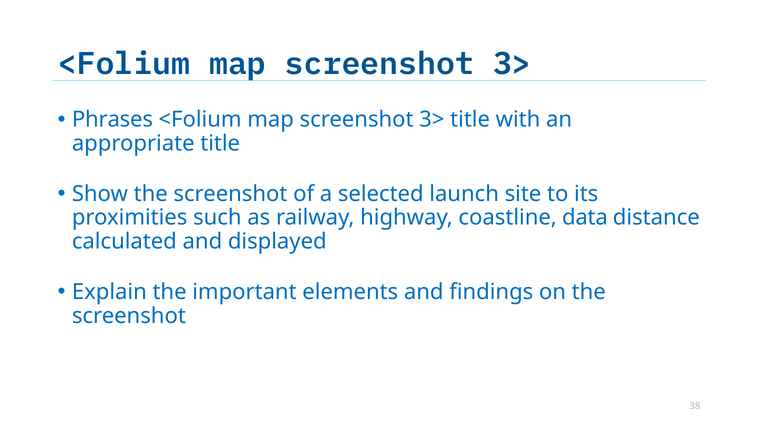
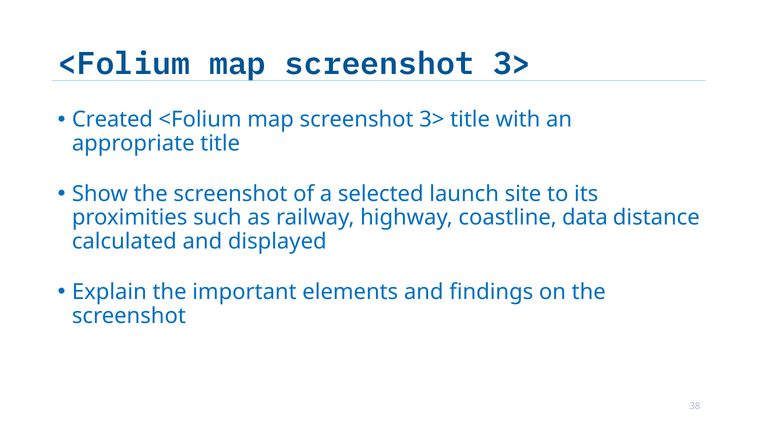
Phrases: Phrases -> Created
